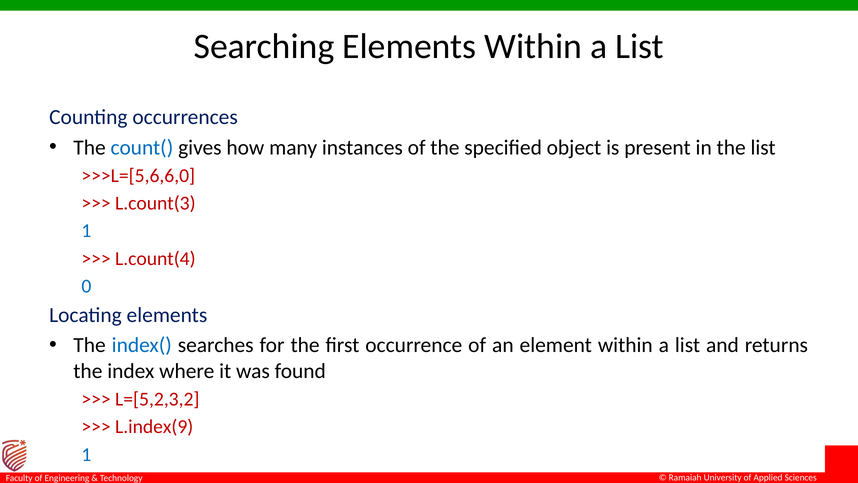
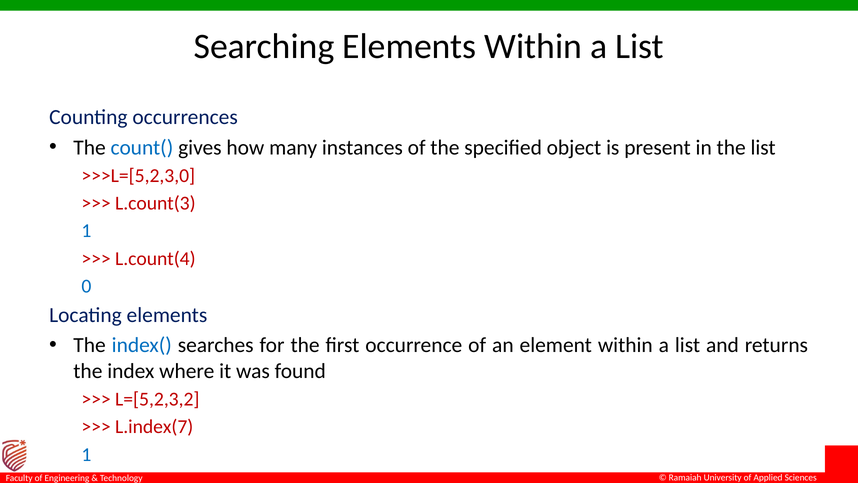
>>>L=[5,6,6,0: >>>L=[5,6,6,0 -> >>>L=[5,2,3,0
L.index(9: L.index(9 -> L.index(7
